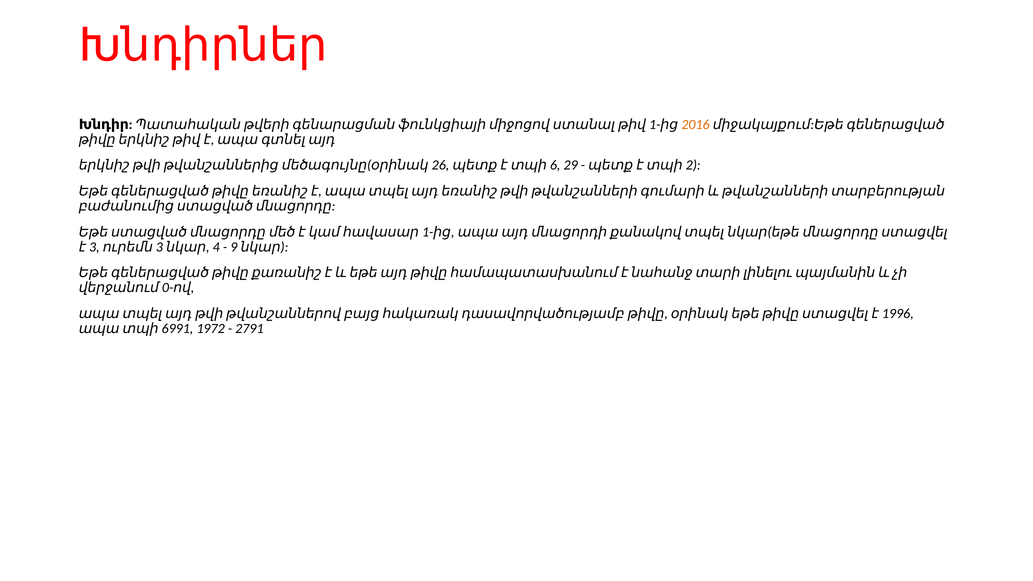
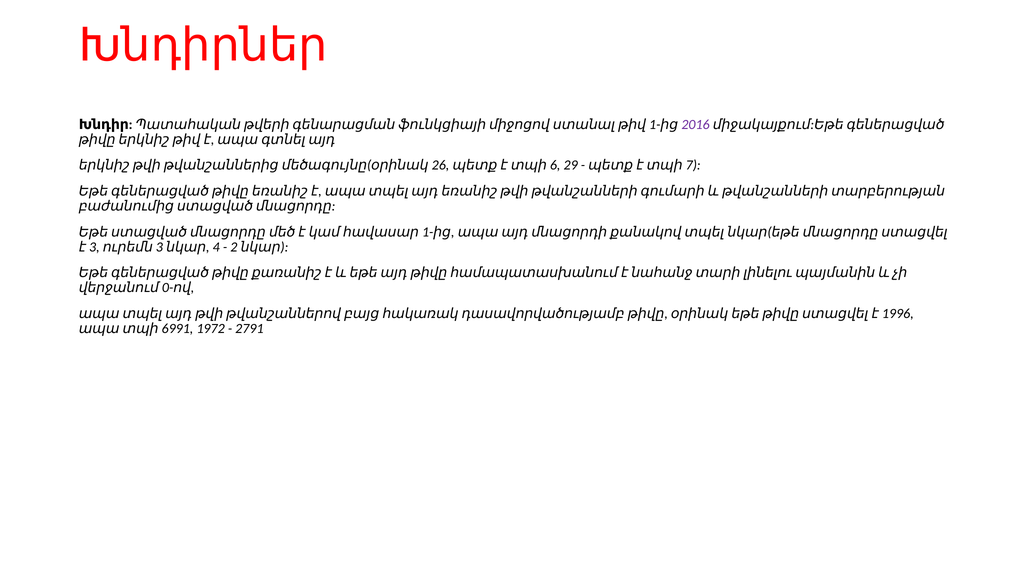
2016 colour: orange -> purple
2: 2 -> 7
9: 9 -> 2
